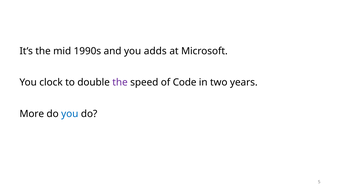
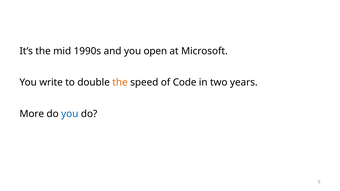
adds: adds -> open
clock: clock -> write
the at (120, 83) colour: purple -> orange
